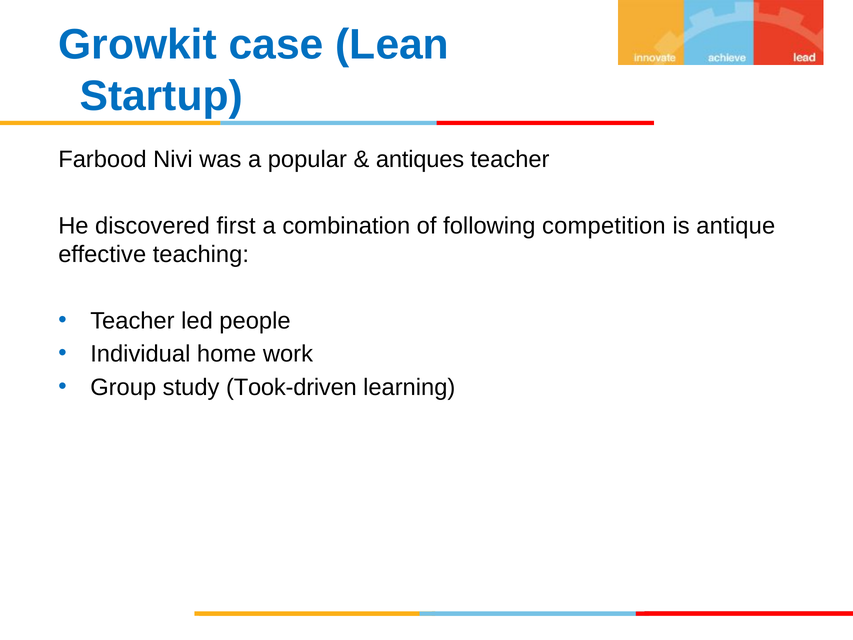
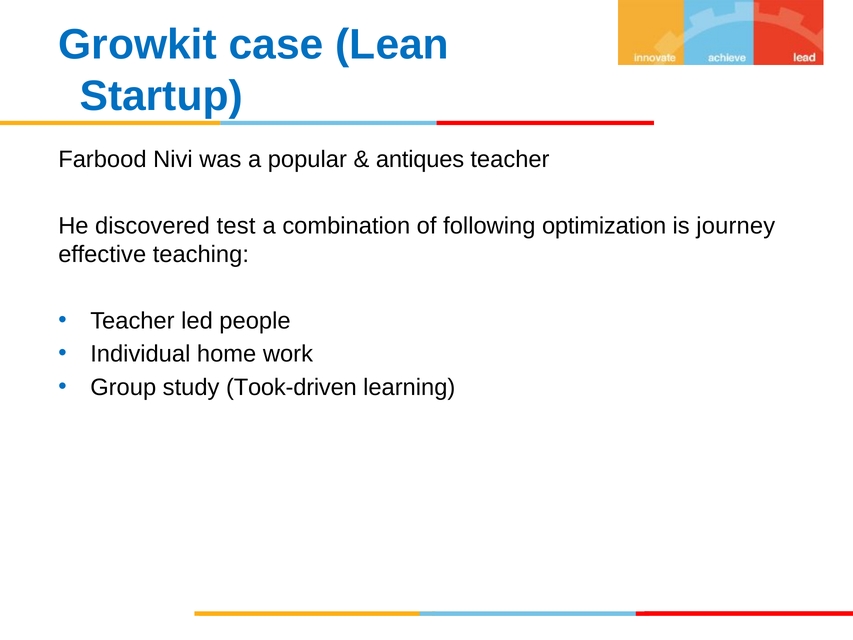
first: first -> test
competition: competition -> optimization
antique: antique -> journey
